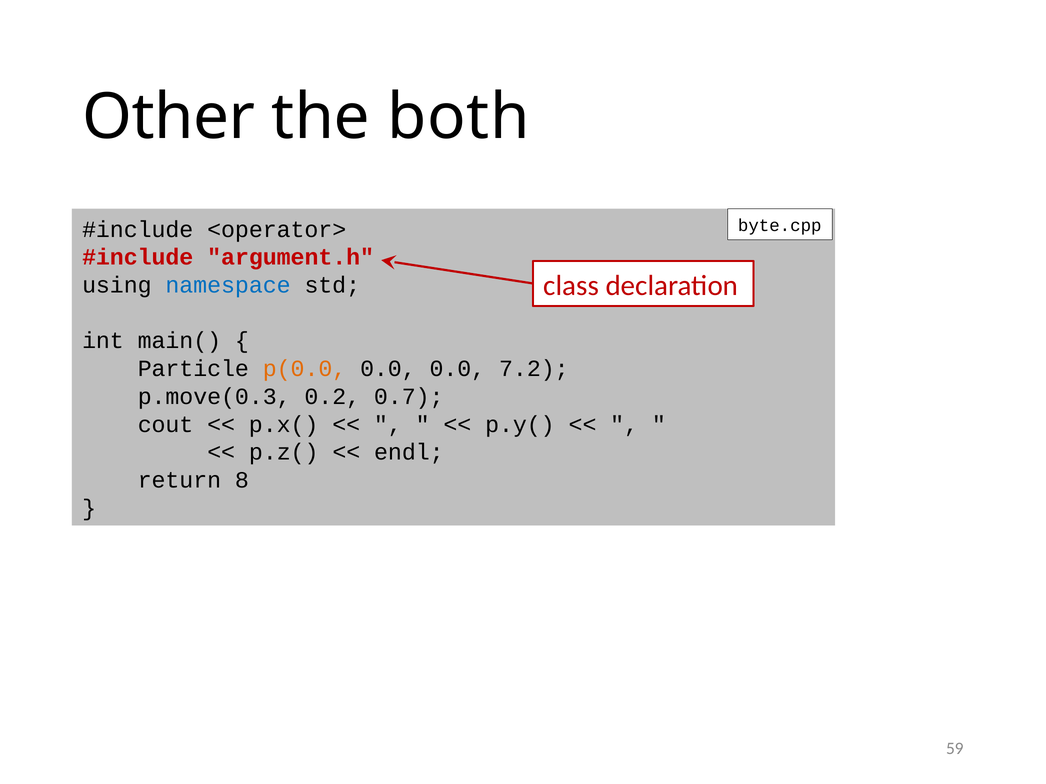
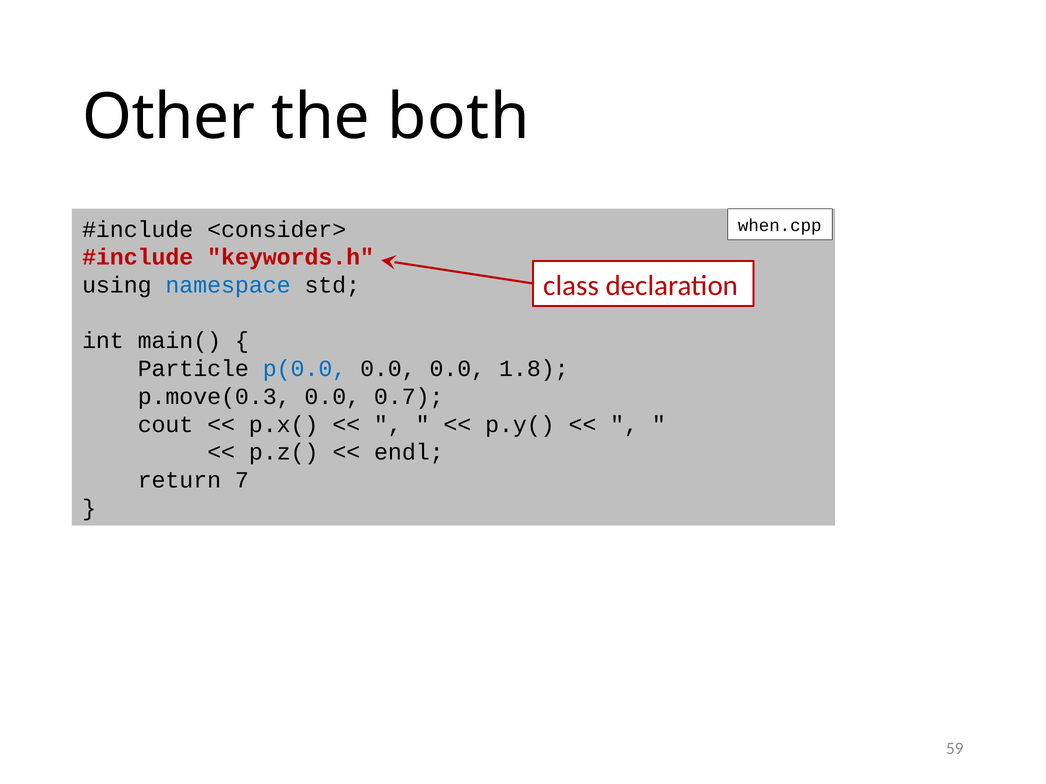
byte.cpp: byte.cpp -> when.cpp
<operator>: <operator> -> <consider>
argument.h: argument.h -> keywords.h
p(0.0 colour: orange -> blue
7.2: 7.2 -> 1.8
p.move(0.3 0.2: 0.2 -> 0.0
8: 8 -> 7
